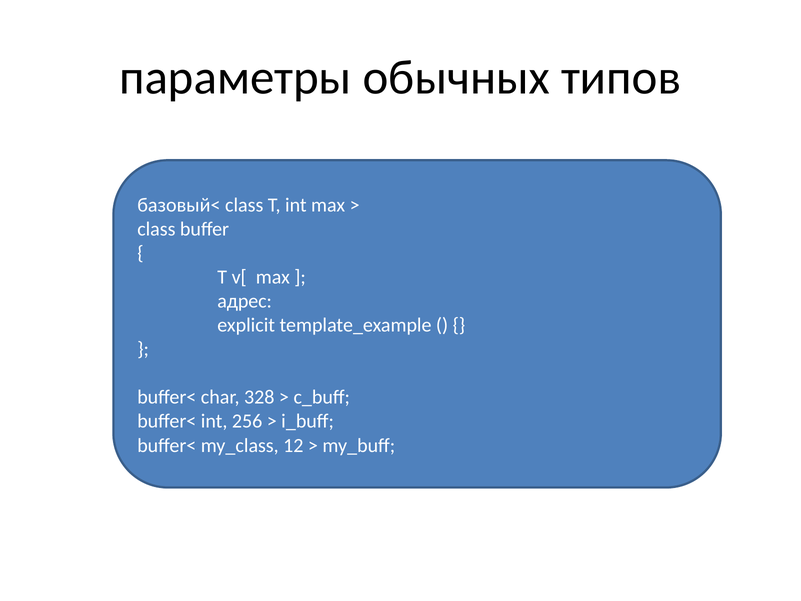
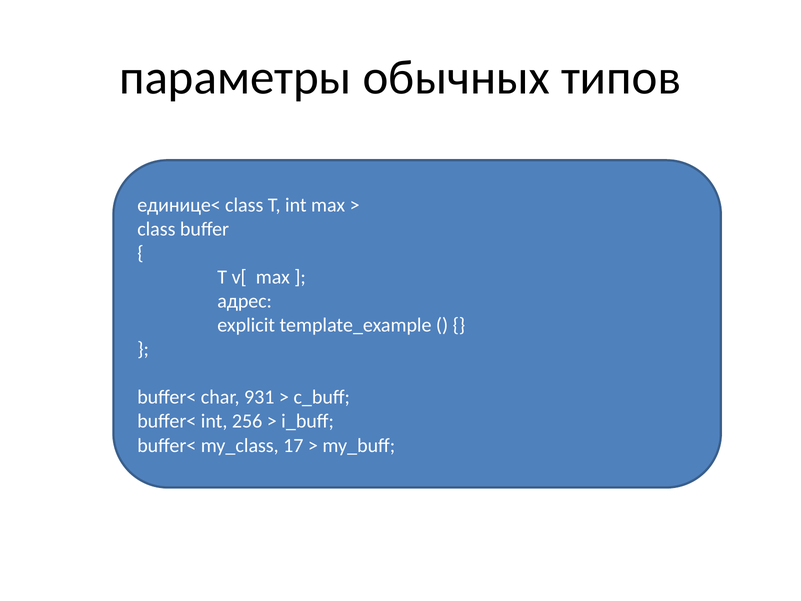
базовый<: базовый< -> единице<
328: 328 -> 931
12: 12 -> 17
